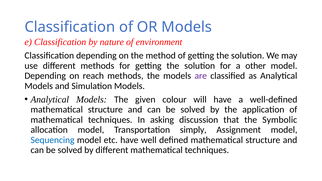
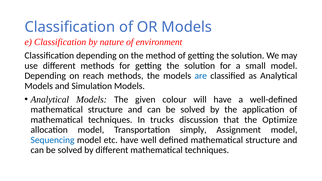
other: other -> small
are colour: purple -> blue
asking: asking -> trucks
Symbolic: Symbolic -> Optimize
